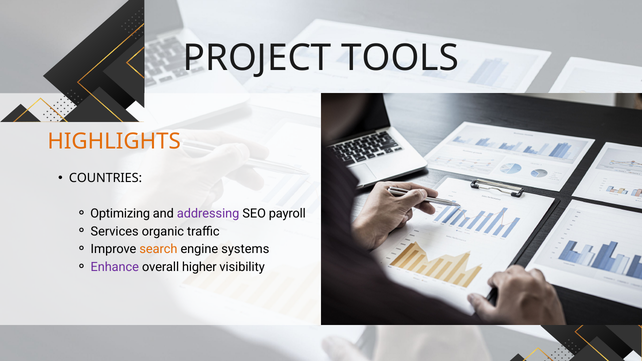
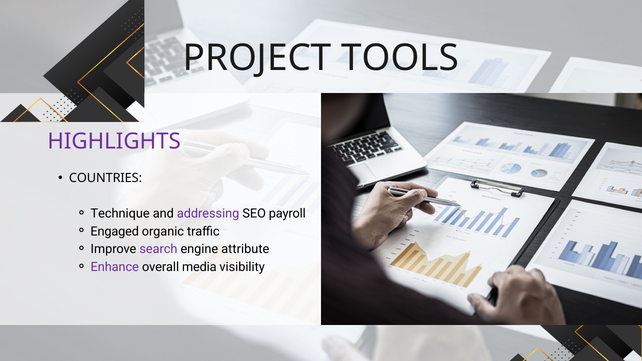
HIGHLIGHTS colour: orange -> purple
Optimizing: Optimizing -> Technique
Services: Services -> Engaged
search colour: orange -> purple
systems: systems -> attribute
higher: higher -> media
